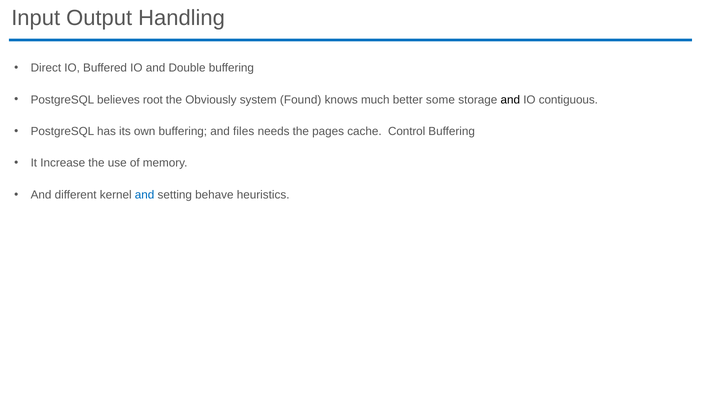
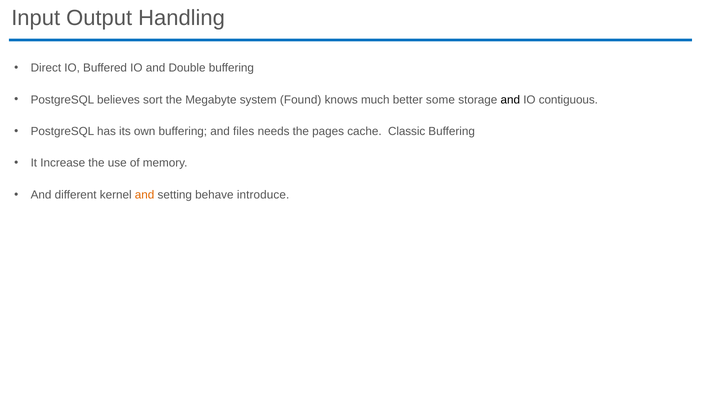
root: root -> sort
Obviously: Obviously -> Megabyte
Control: Control -> Classic
and at (145, 195) colour: blue -> orange
heuristics: heuristics -> introduce
